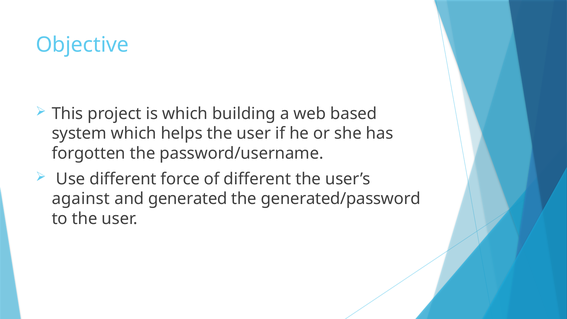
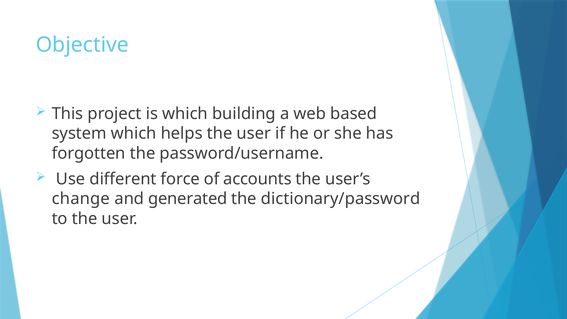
of different: different -> accounts
against: against -> change
generated/password: generated/password -> dictionary/password
